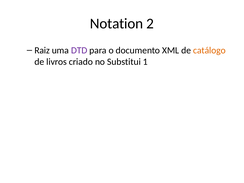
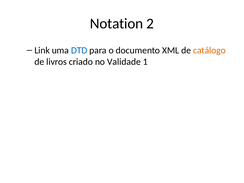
Raiz: Raiz -> Link
DTD colour: purple -> blue
Substitui: Substitui -> Validade
